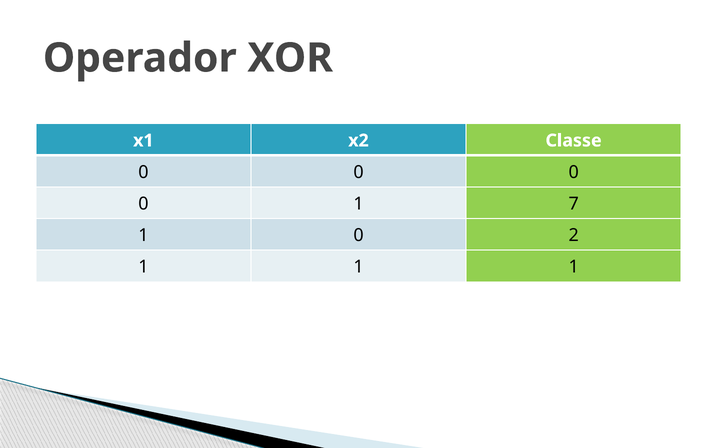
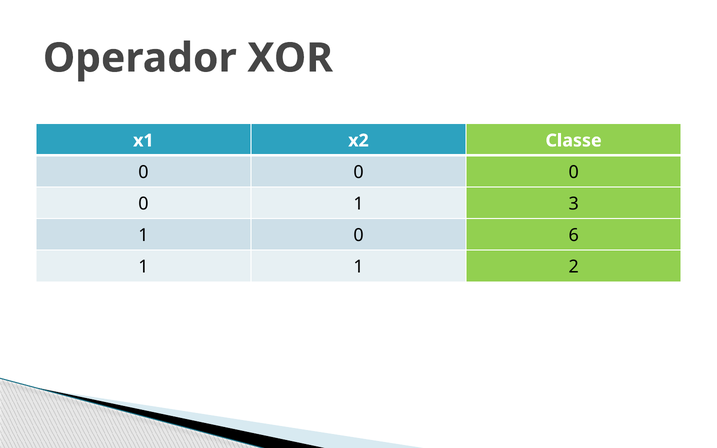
7: 7 -> 3
2: 2 -> 6
1 1 1: 1 -> 2
